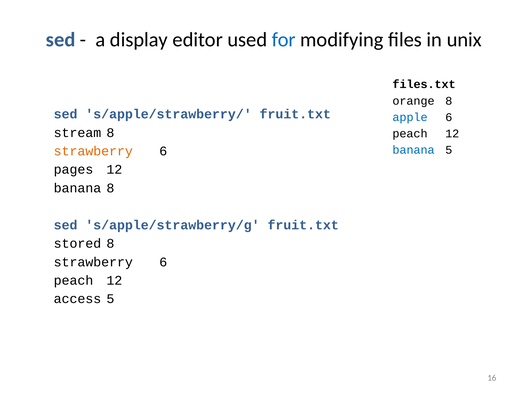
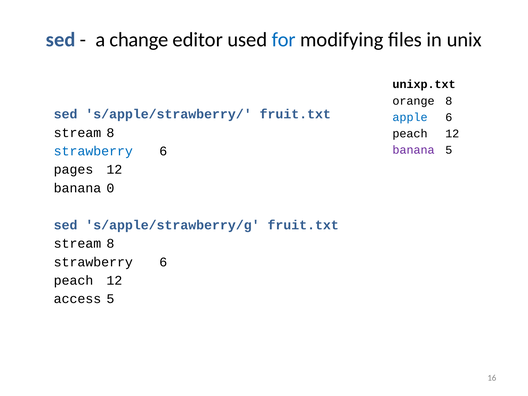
display: display -> change
files.txt: files.txt -> unixp.txt
banana at (414, 150) colour: blue -> purple
strawberry at (93, 151) colour: orange -> blue
banana 8: 8 -> 0
stored at (77, 244): stored -> stream
